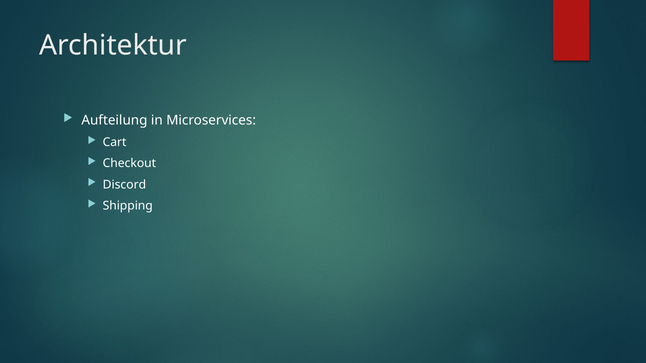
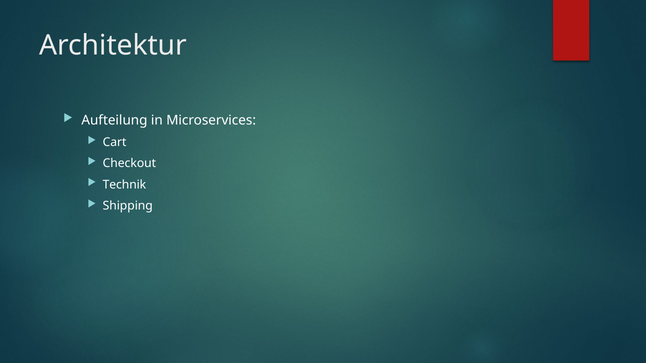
Discord: Discord -> Technik
